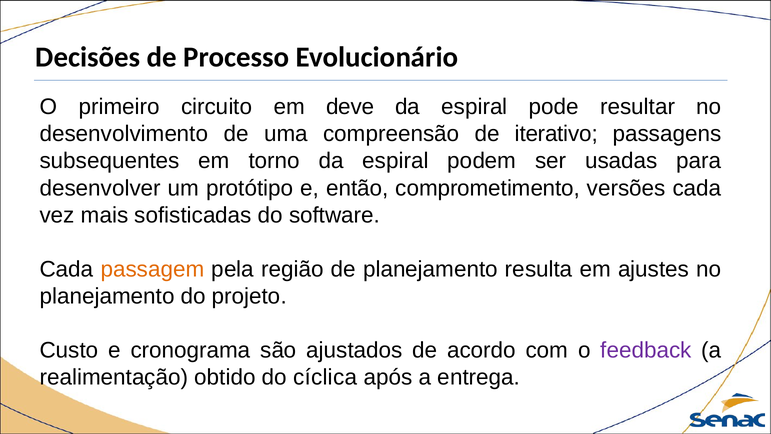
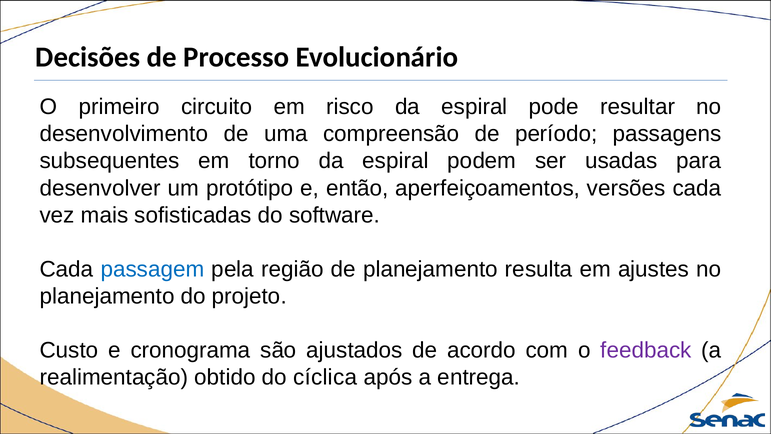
deve: deve -> risco
iterativo: iterativo -> período
comprometimento: comprometimento -> aperfeiçoamentos
passagem colour: orange -> blue
